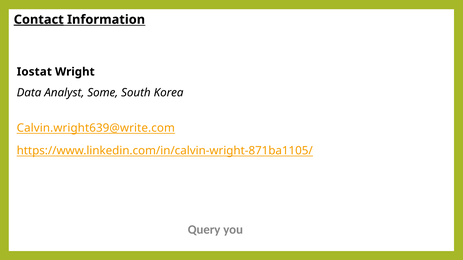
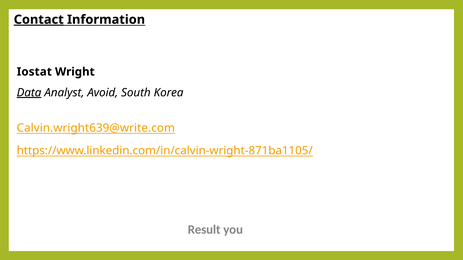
Data underline: none -> present
Some: Some -> Avoid
Query: Query -> Result
